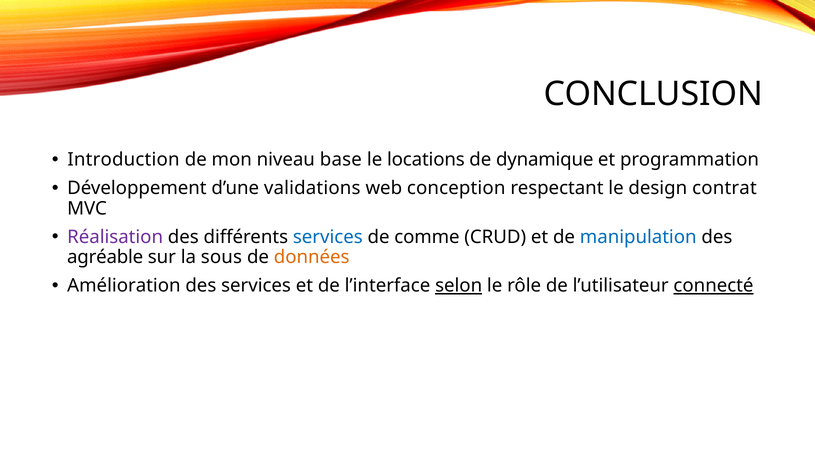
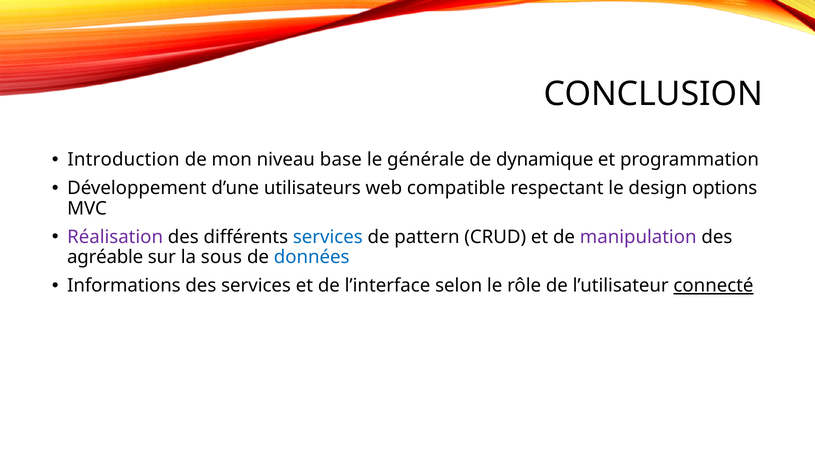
locations: locations -> générale
validations: validations -> utilisateurs
conception: conception -> compatible
contrat: contrat -> options
comme: comme -> pattern
manipulation colour: blue -> purple
données colour: orange -> blue
Amélioration: Amélioration -> Informations
selon underline: present -> none
